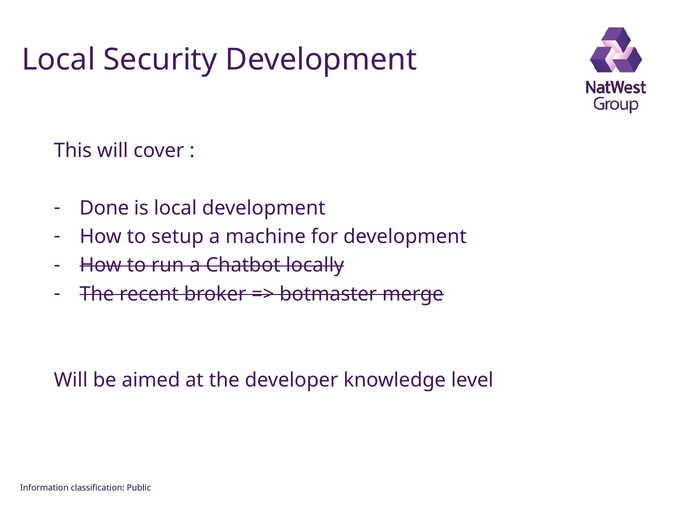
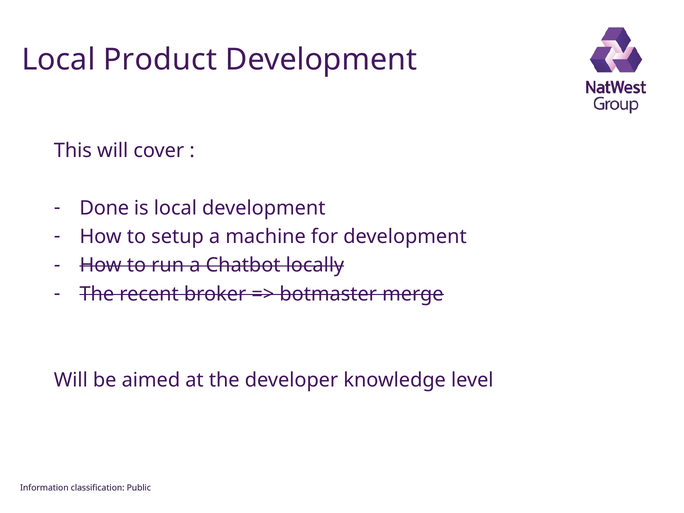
Security: Security -> Product
